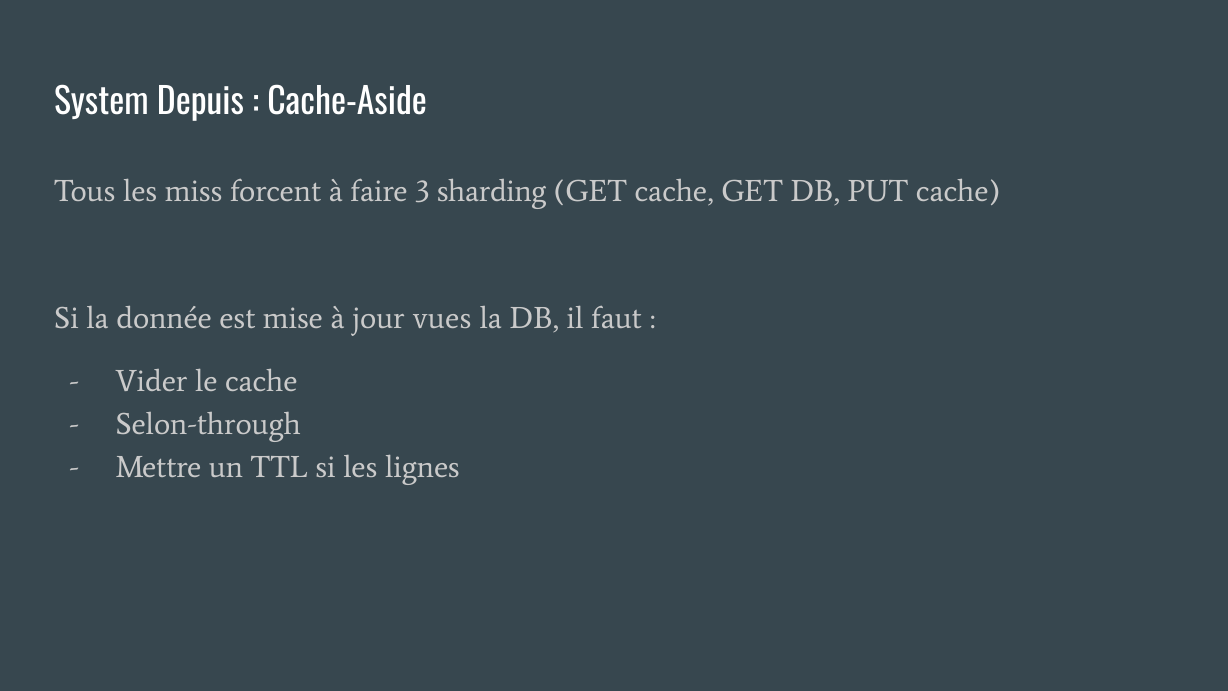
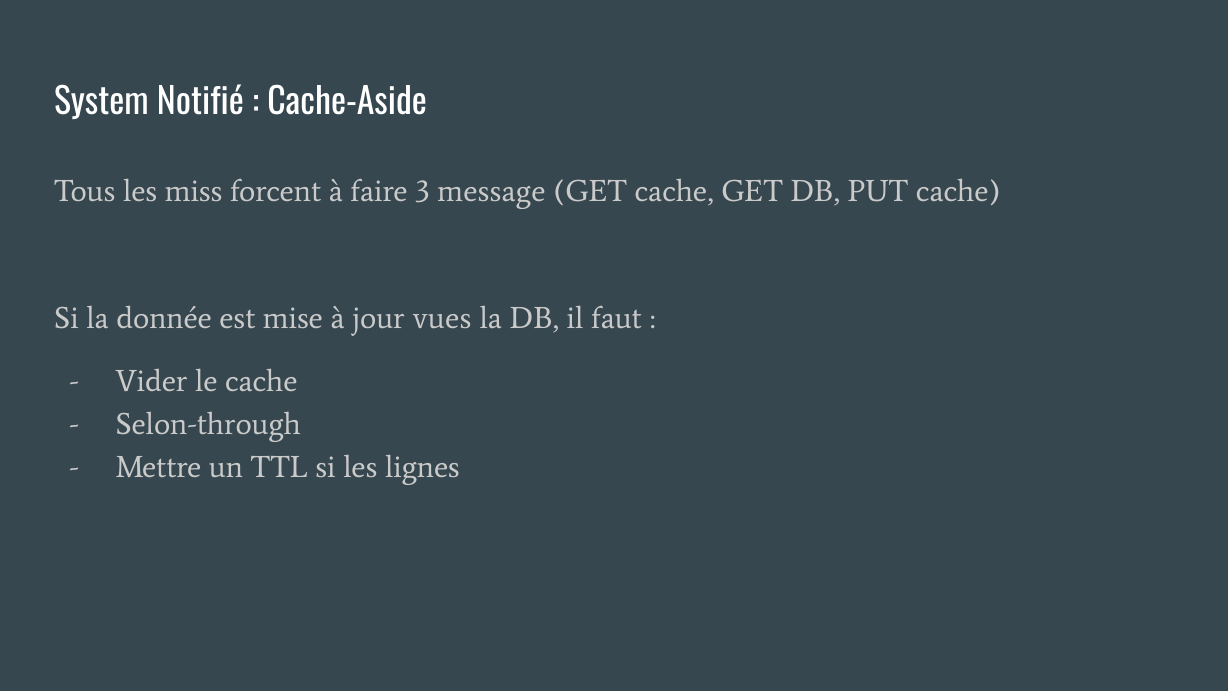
Depuis: Depuis -> Notifié
sharding: sharding -> message
